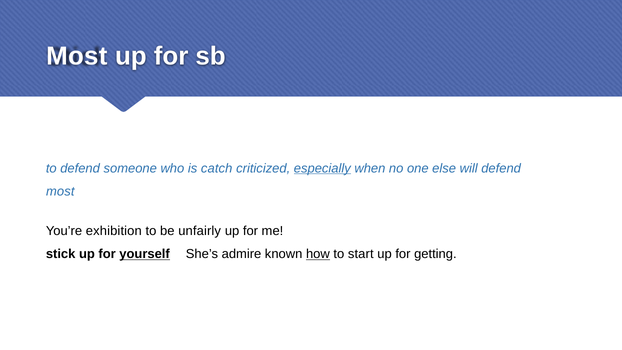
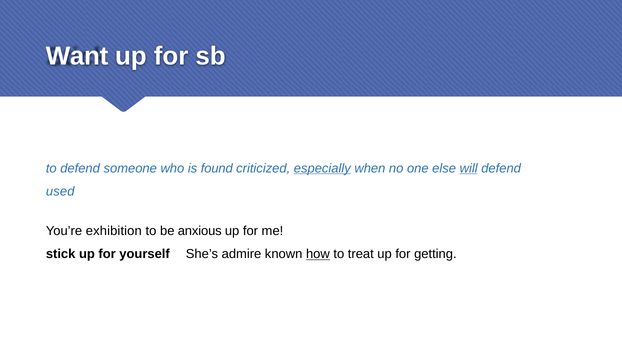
Most at (77, 56): Most -> Want
catch: catch -> found
will underline: none -> present
most at (60, 191): most -> used
unfairly: unfairly -> anxious
yourself underline: present -> none
start: start -> treat
